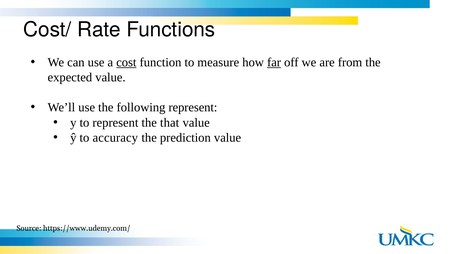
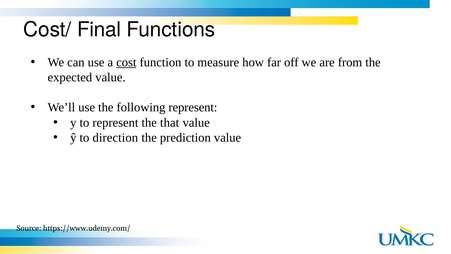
Rate: Rate -> Final
far underline: present -> none
accuracy: accuracy -> direction
